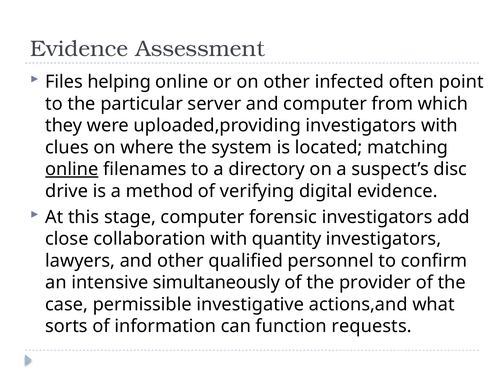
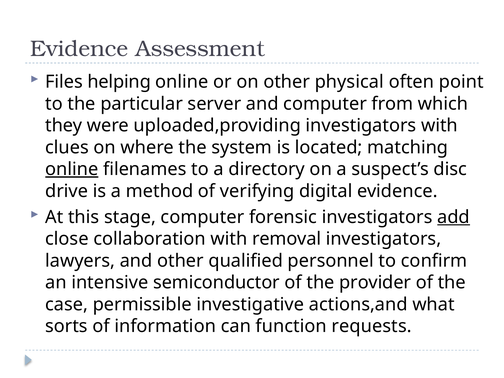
infected: infected -> physical
add underline: none -> present
quantity: quantity -> removal
simultaneously: simultaneously -> semiconductor
